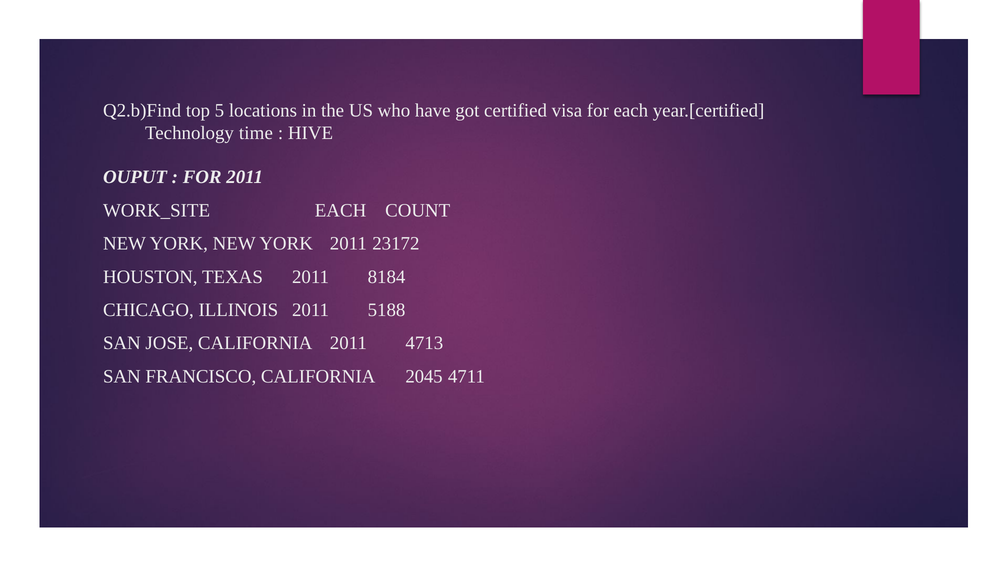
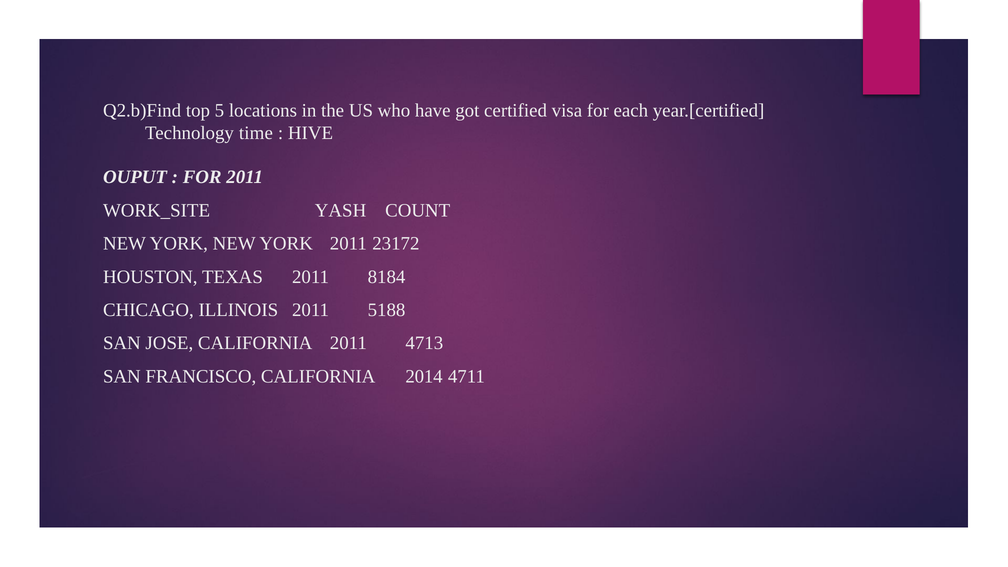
WORK_SITE EACH: EACH -> YASH
2045: 2045 -> 2014
